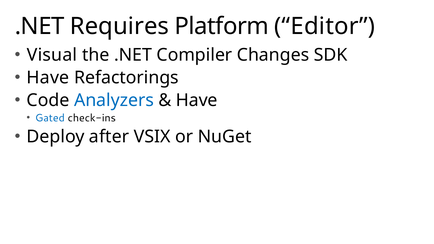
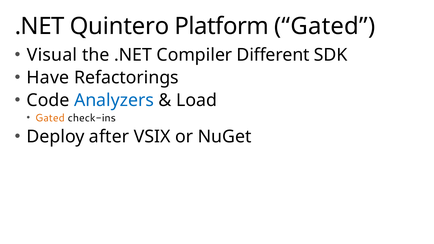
Requires: Requires -> Quintero
Platform Editor: Editor -> Gated
Changes: Changes -> Different
Have at (197, 100): Have -> Load
Gated at (50, 118) colour: blue -> orange
